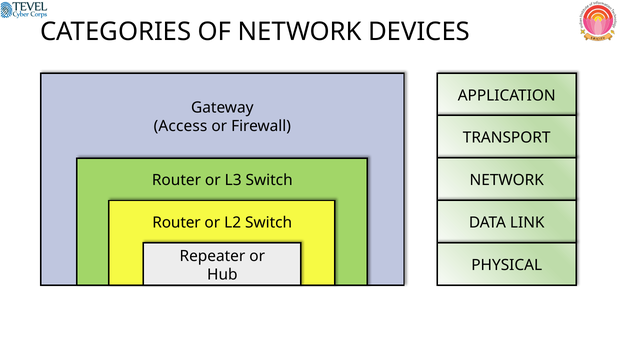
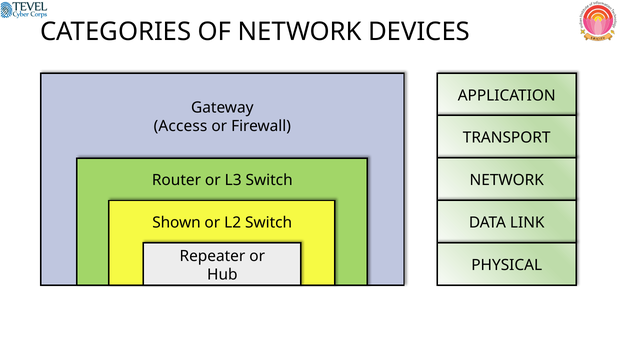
Router at (177, 223): Router -> Shown
